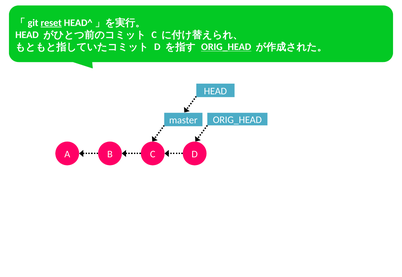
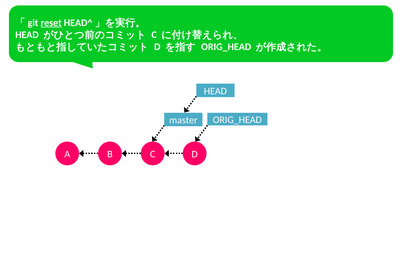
ORIG_HEAD at (226, 47) underline: present -> none
